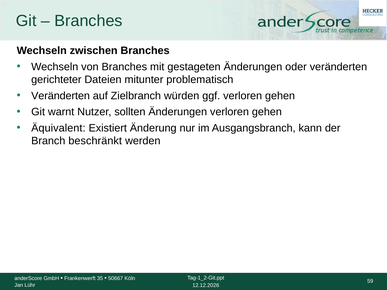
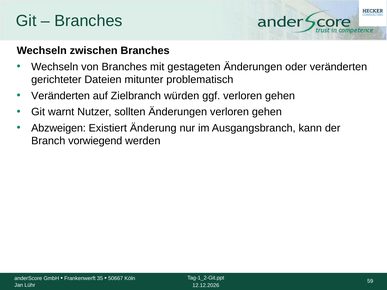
Äquivalent: Äquivalent -> Abzweigen
beschränkt: beschränkt -> vorwiegend
